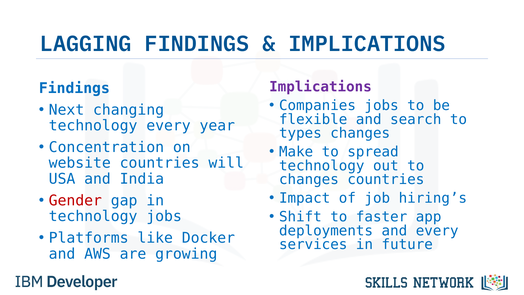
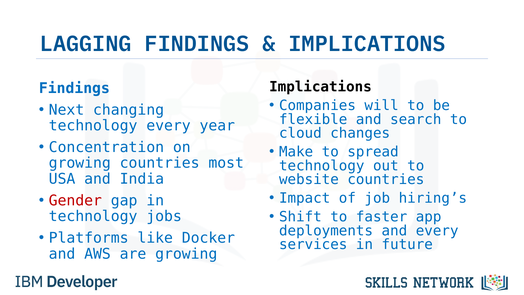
Implications at (320, 87) colour: purple -> black
Companies jobs: jobs -> will
types: types -> cloud
website at (80, 163): website -> growing
will: will -> most
changes at (309, 179): changes -> website
